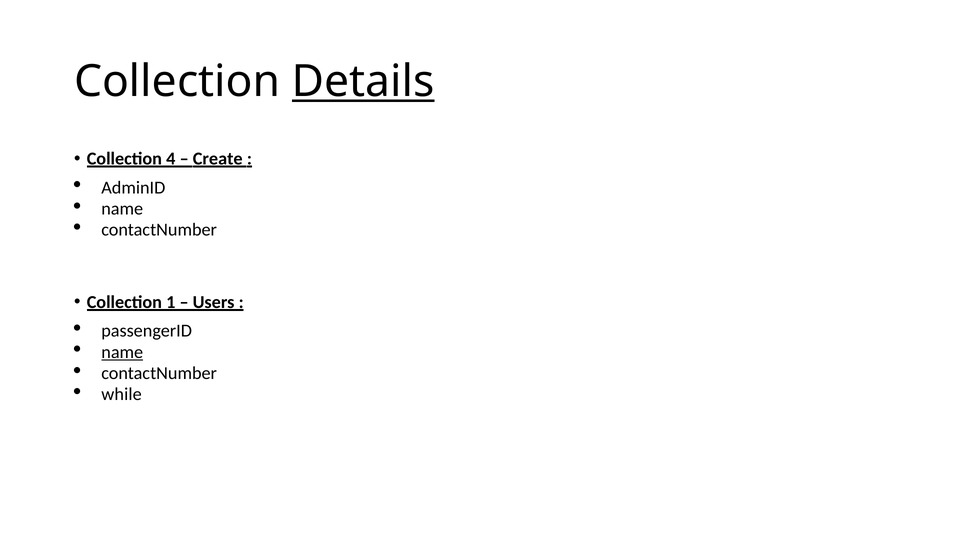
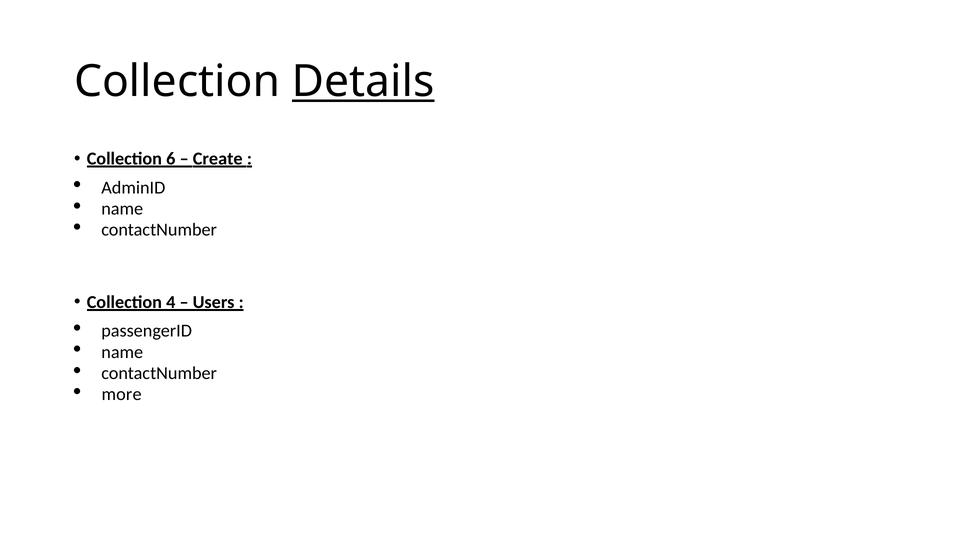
4: 4 -> 6
1: 1 -> 4
name at (122, 352) underline: present -> none
while: while -> more
